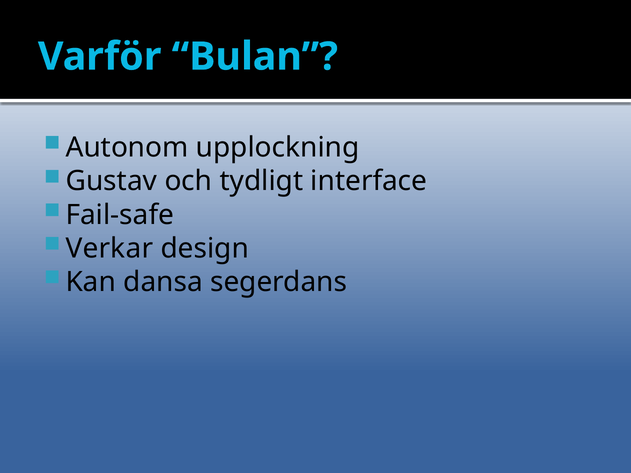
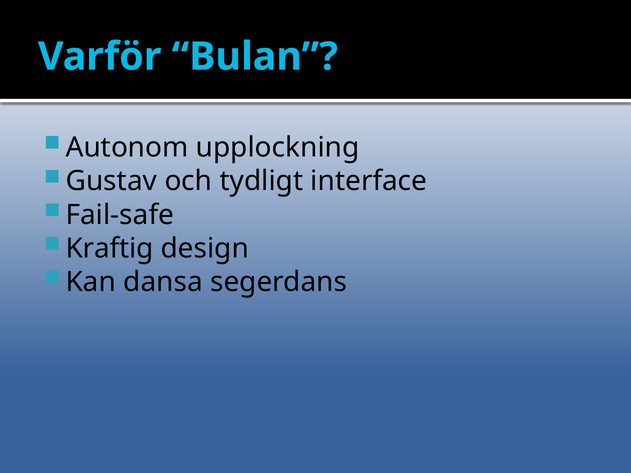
Verkar: Verkar -> Kraftig
